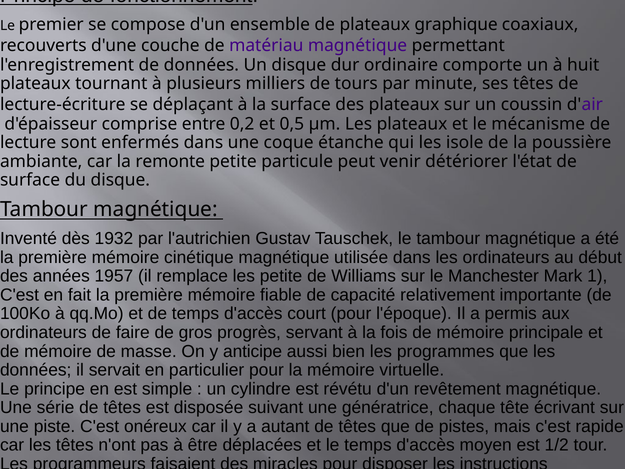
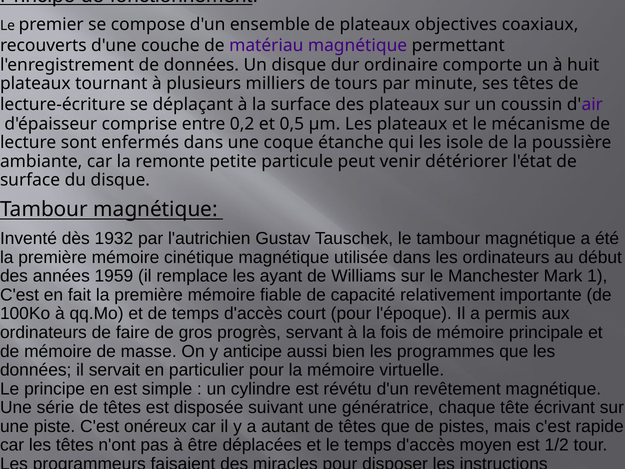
graphique: graphique -> objectives
1957: 1957 -> 1959
les petite: petite -> ayant
